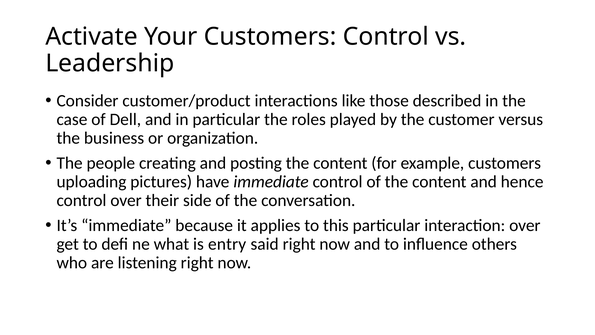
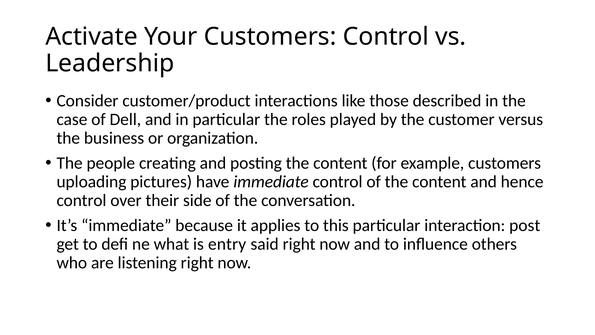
interaction over: over -> post
